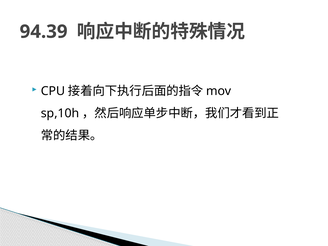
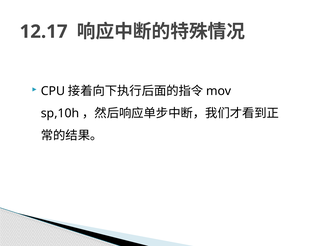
94.39: 94.39 -> 12.17
